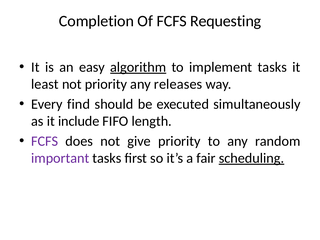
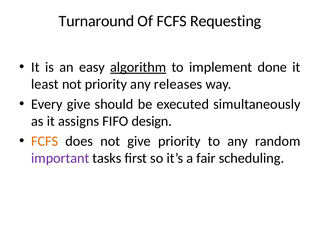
Completion: Completion -> Turnaround
implement tasks: tasks -> done
Every find: find -> give
include: include -> assigns
length: length -> design
FCFS at (45, 141) colour: purple -> orange
scheduling underline: present -> none
